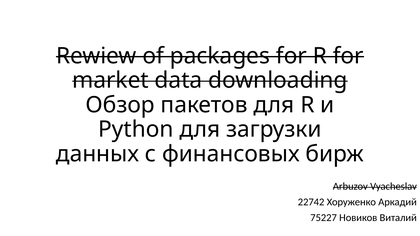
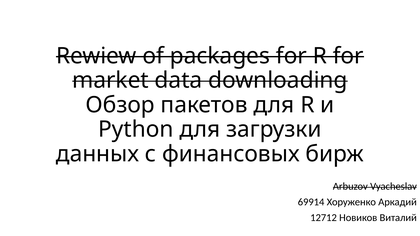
22742: 22742 -> 69914
75227: 75227 -> 12712
